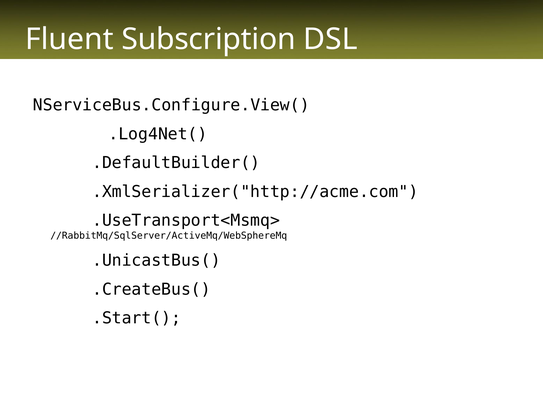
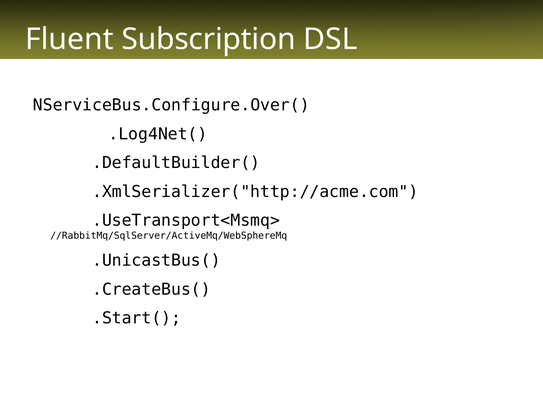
NServiceBus.Configure.View(: NServiceBus.Configure.View( -> NServiceBus.Configure.Over(
